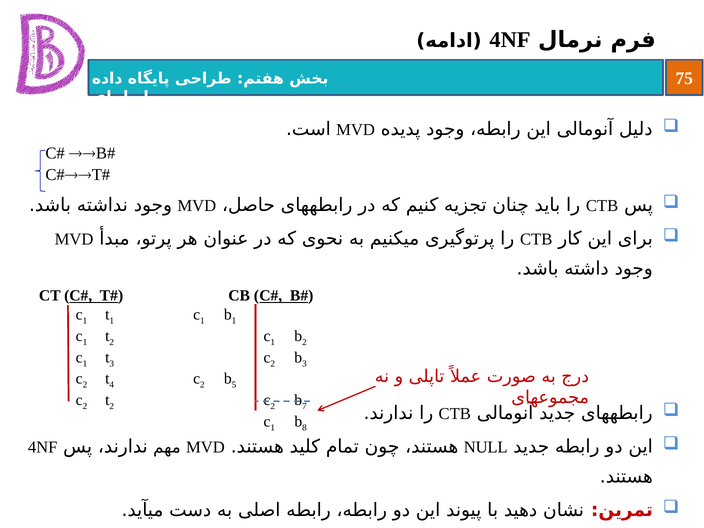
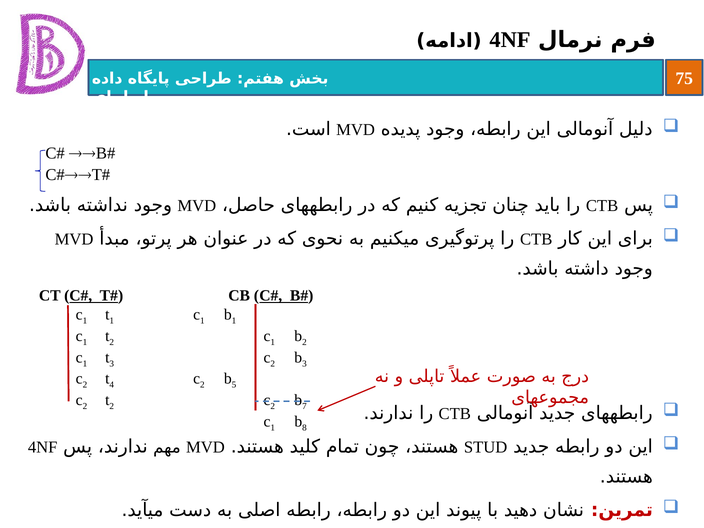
NULL: NULL -> STUD
